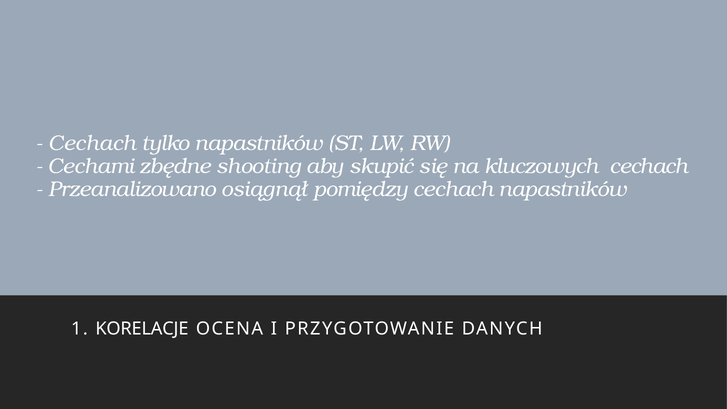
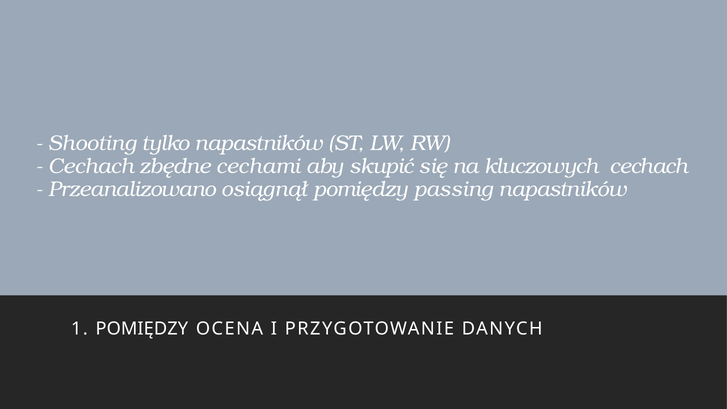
Cechach at (92, 143): Cechach -> Shooting
Cechami at (91, 166): Cechami -> Cechach
shooting: shooting -> cechami
pomiędzy cechach: cechach -> passing
1 KORELACJE: KORELACJE -> POMIĘDZY
